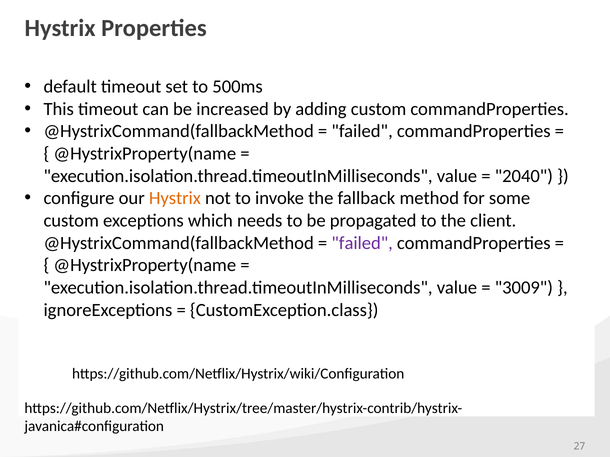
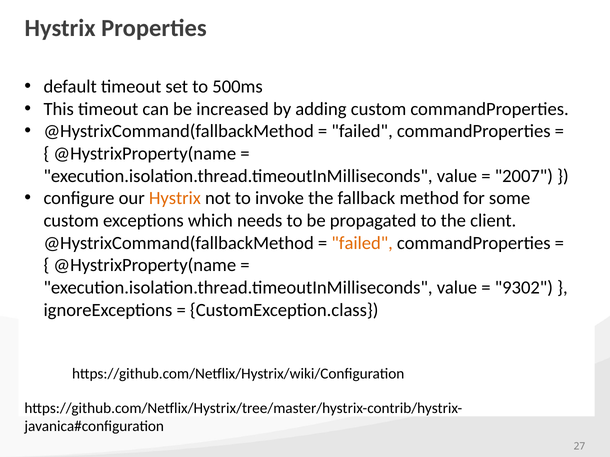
2040: 2040 -> 2007
failed at (362, 243) colour: purple -> orange
3009: 3009 -> 9302
